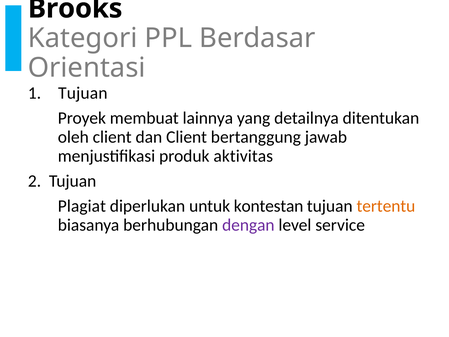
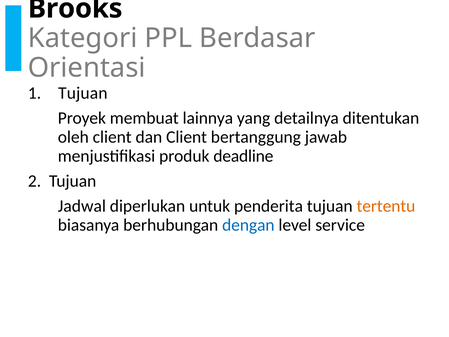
aktivitas: aktivitas -> deadline
Plagiat: Plagiat -> Jadwal
kontestan: kontestan -> penderita
dengan colour: purple -> blue
